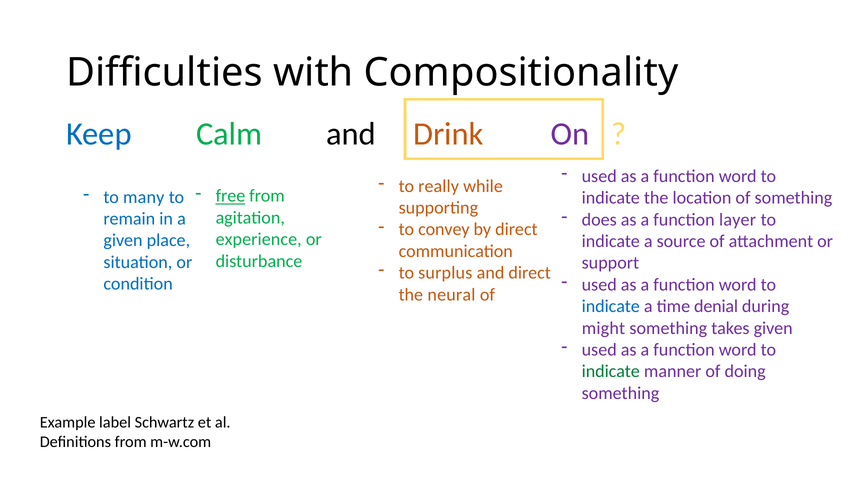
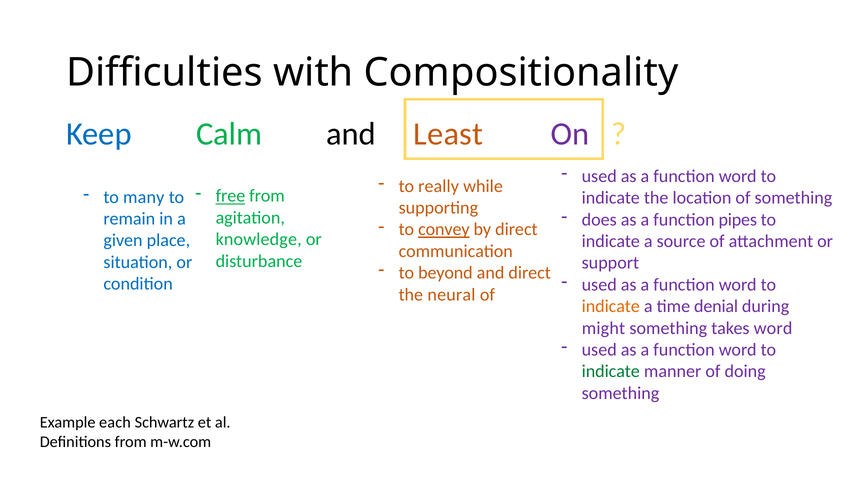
Drink: Drink -> Least
layer: layer -> pipes
convey underline: none -> present
experience: experience -> knowledge
surplus: surplus -> beyond
indicate at (611, 306) colour: blue -> orange
takes given: given -> word
label: label -> each
